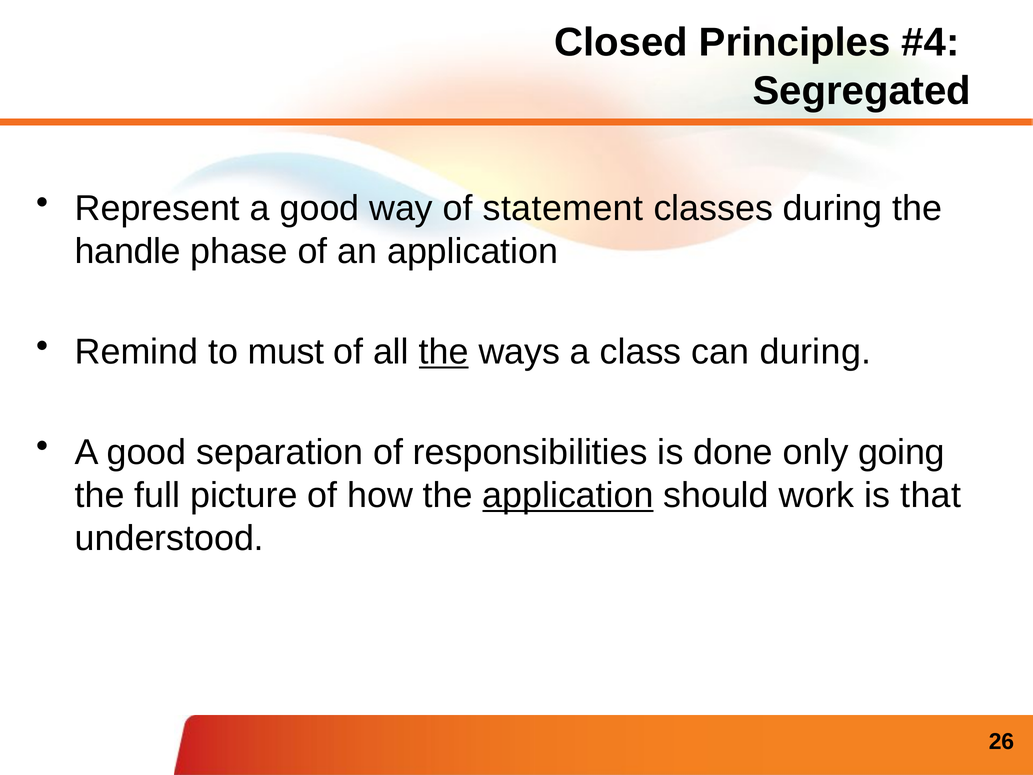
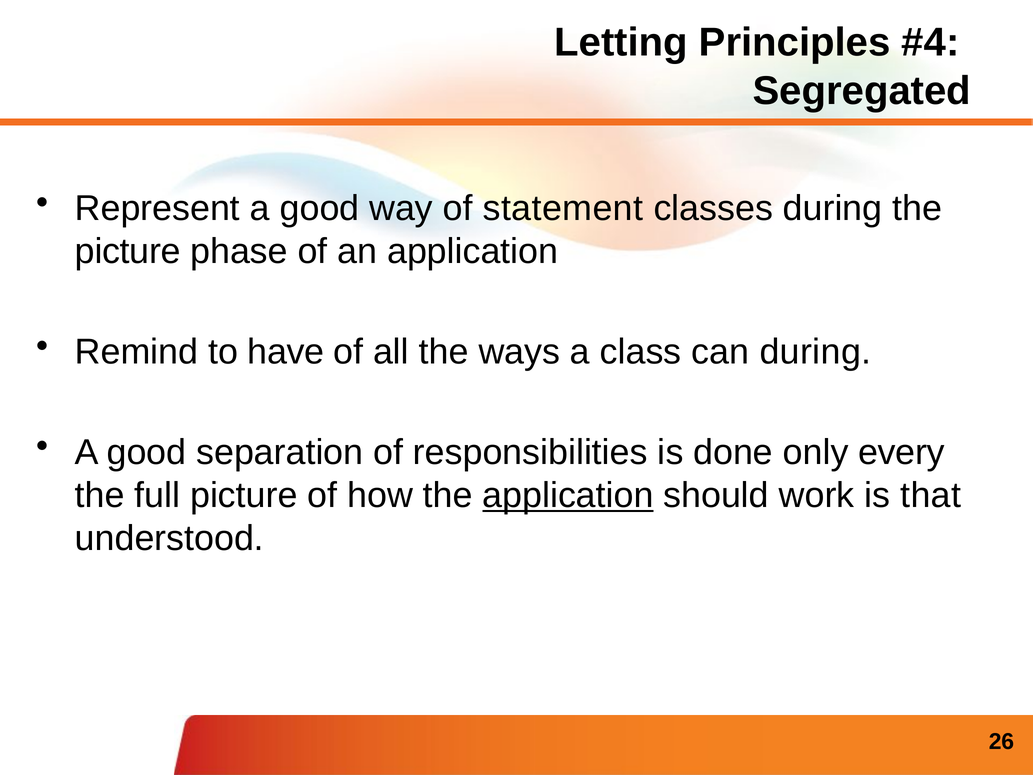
Closed: Closed -> Letting
handle at (128, 252): handle -> picture
must: must -> have
the at (444, 352) underline: present -> none
going: going -> every
